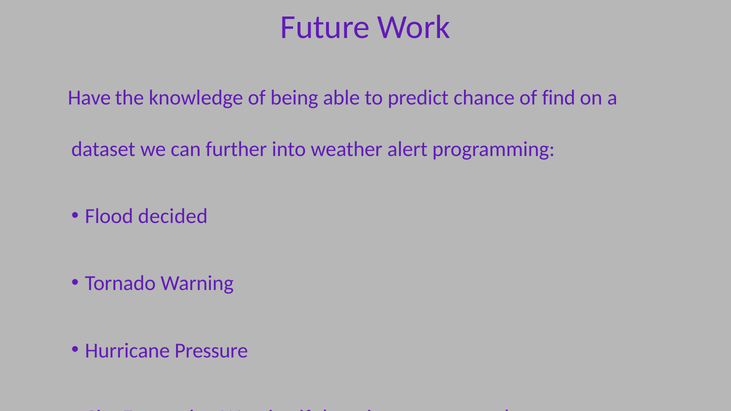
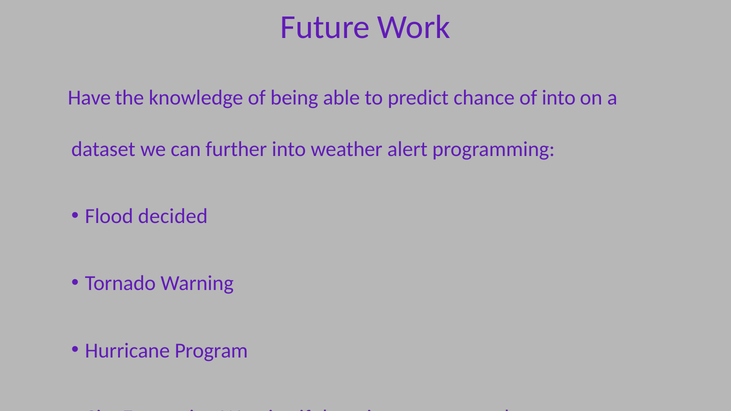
of find: find -> into
Pressure: Pressure -> Program
